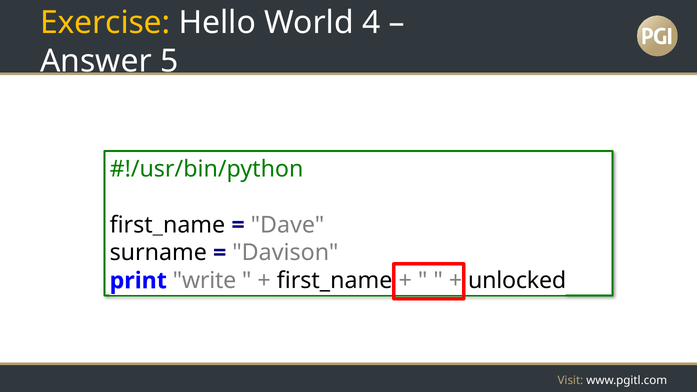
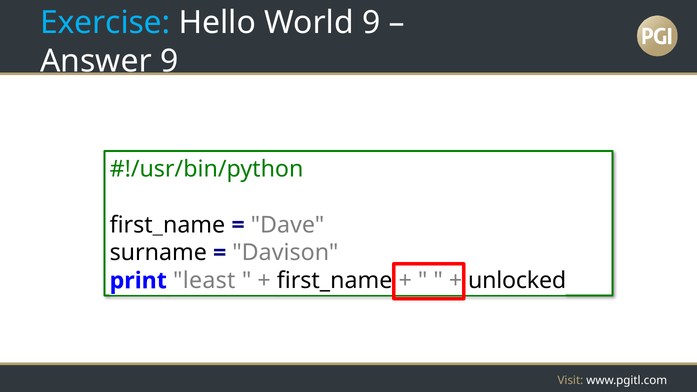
Exercise colour: yellow -> light blue
World 4: 4 -> 9
Answer 5: 5 -> 9
write: write -> least
